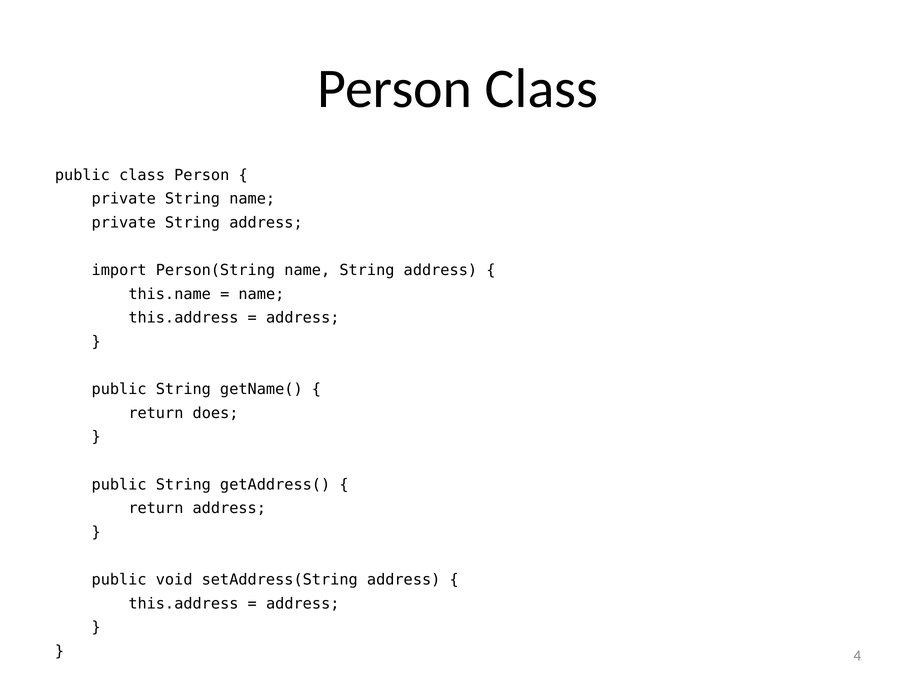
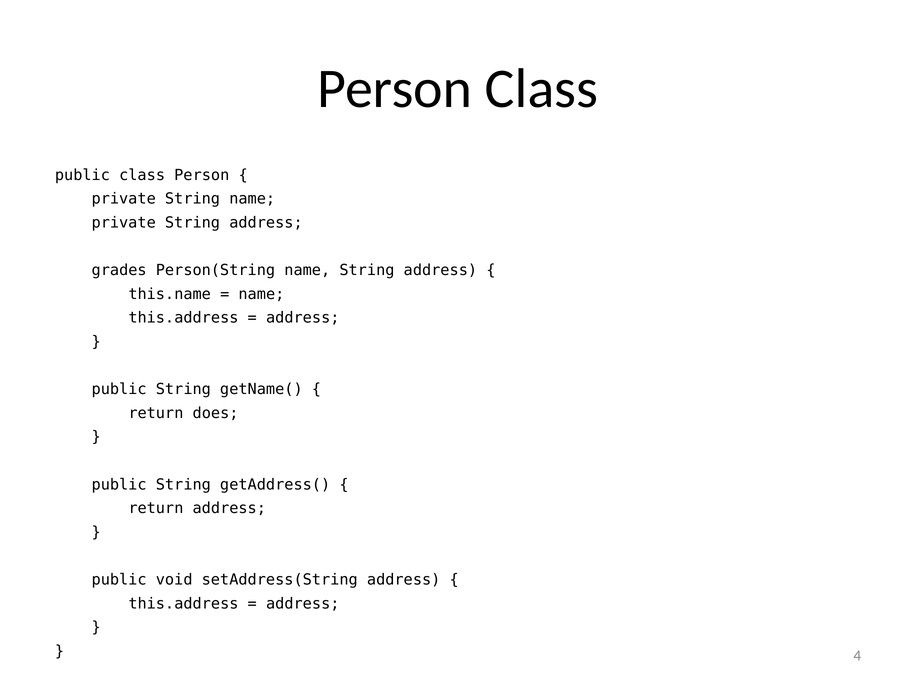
import: import -> grades
